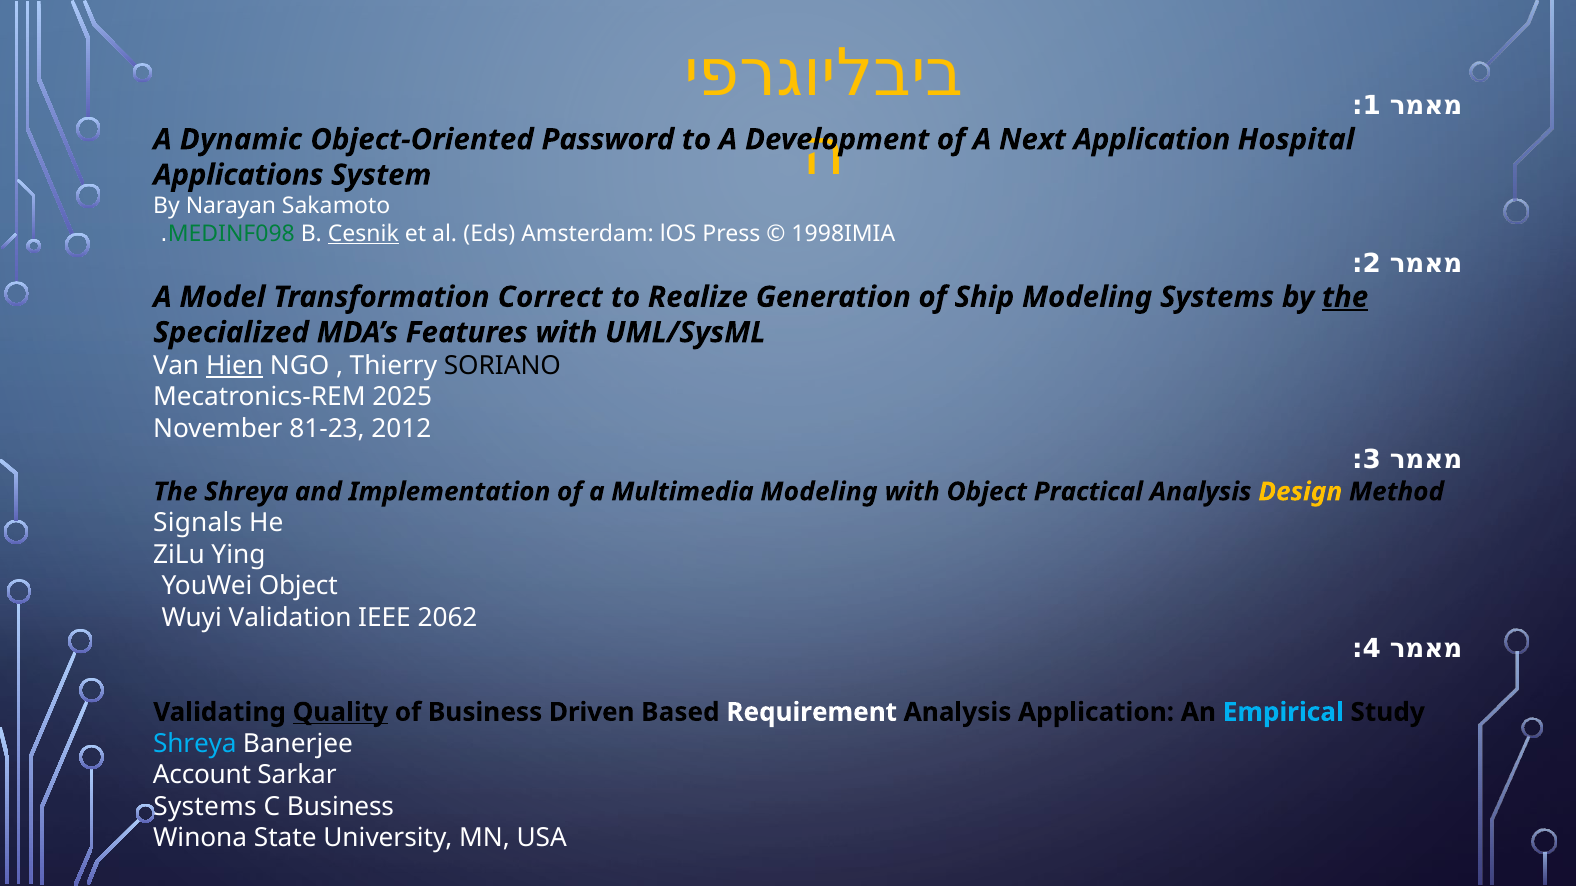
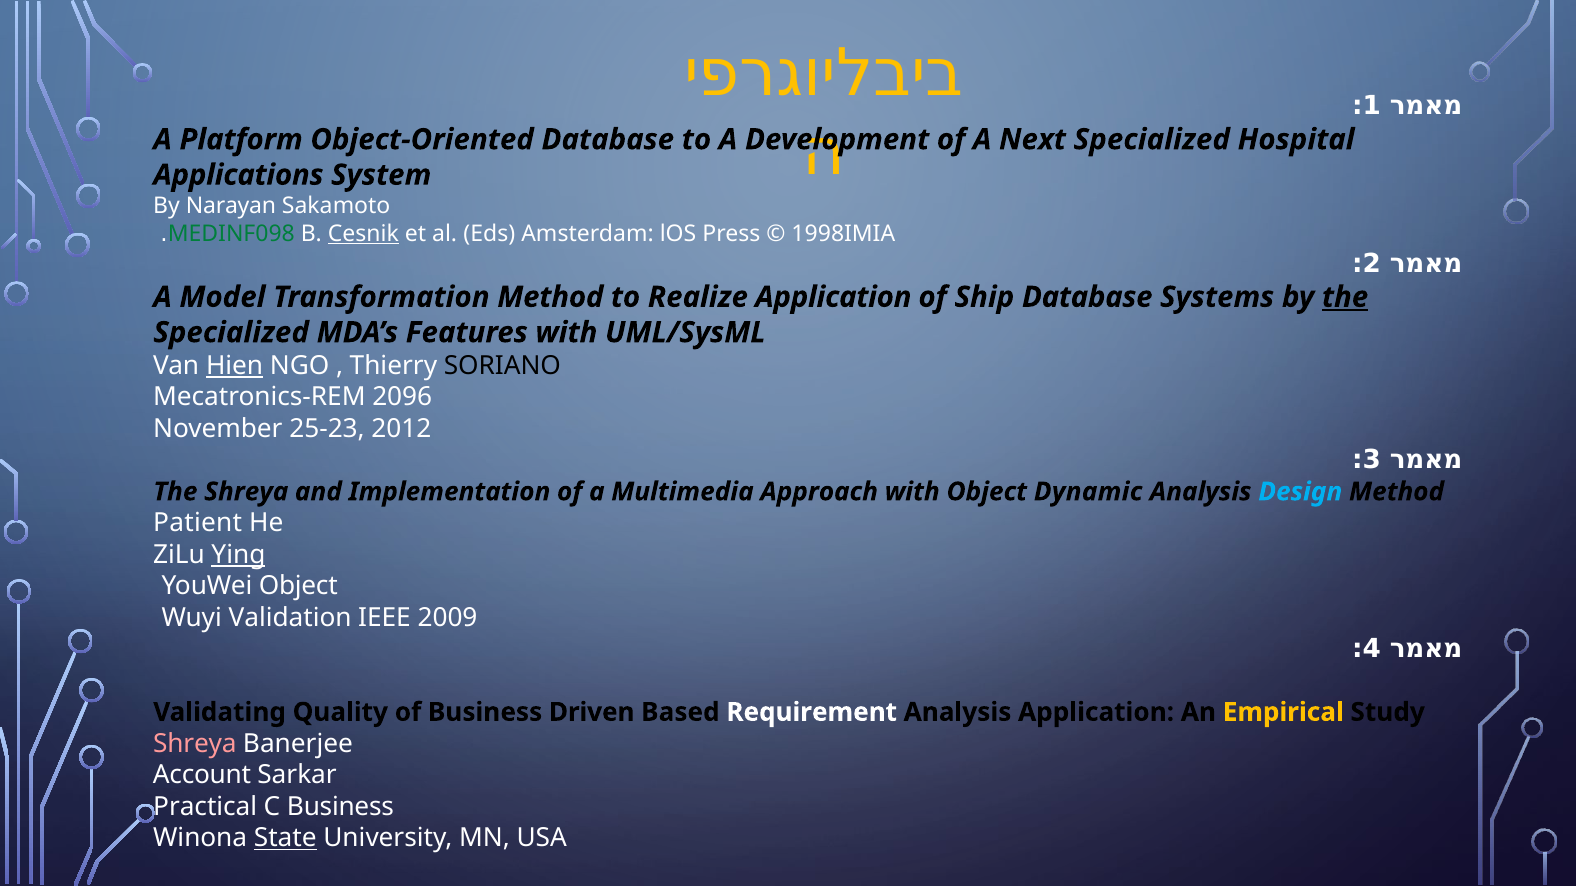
Dynamic: Dynamic -> Platform
Object-Oriented Password: Password -> Database
Next Application: Application -> Specialized
Transformation Correct: Correct -> Method
Realize Generation: Generation -> Application
Ship Modeling: Modeling -> Database
2025: 2025 -> 2096
81-23: 81-23 -> 25-23
Multimedia Modeling: Modeling -> Approach
Practical: Practical -> Dynamic
Design colour: yellow -> light blue
Signals: Signals -> Patient
Ying underline: none -> present
2062: 2062 -> 2009
Quality underline: present -> none
Empirical colour: light blue -> yellow
Shreya at (195, 744) colour: light blue -> pink
Systems at (205, 807): Systems -> Practical
State underline: none -> present
